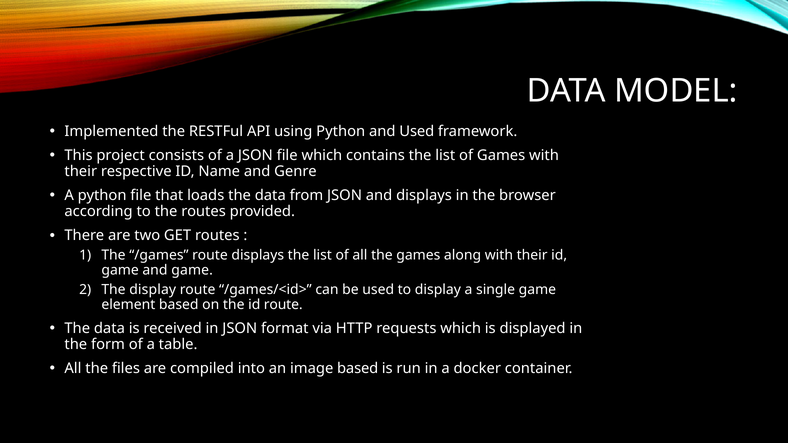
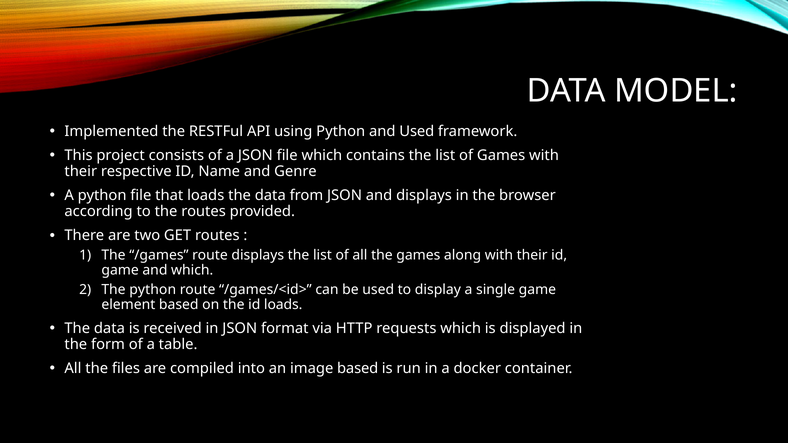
and game: game -> which
The display: display -> python
id route: route -> loads
